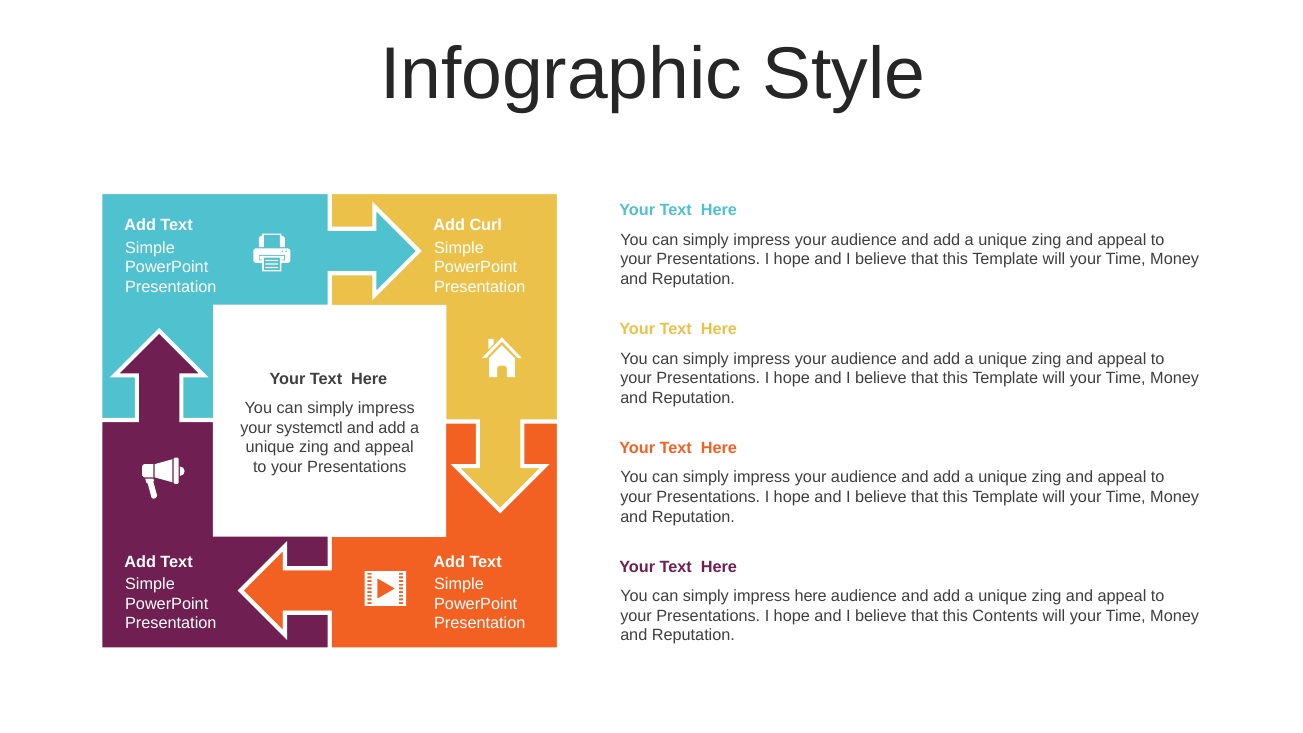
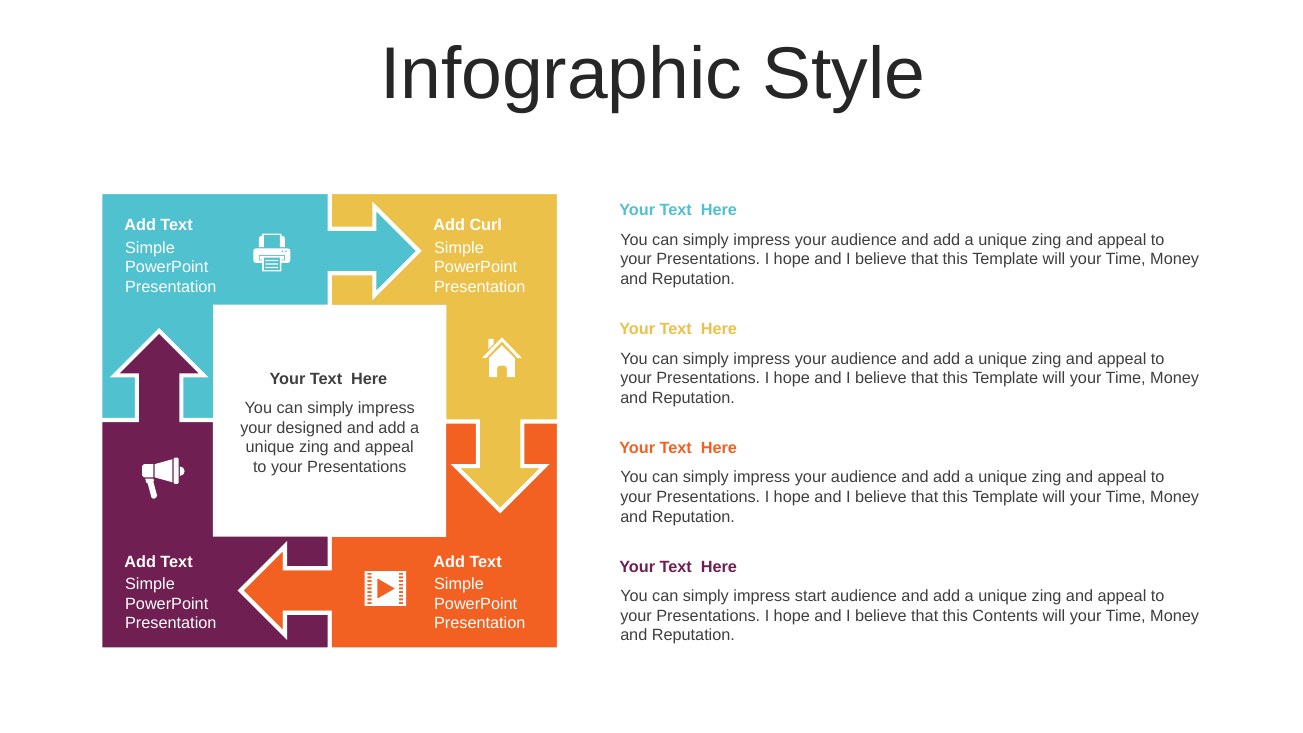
systemctl: systemctl -> designed
impress here: here -> start
